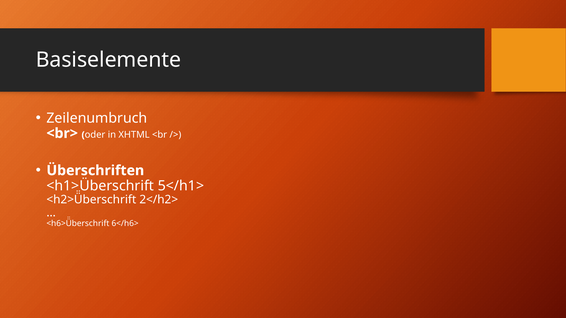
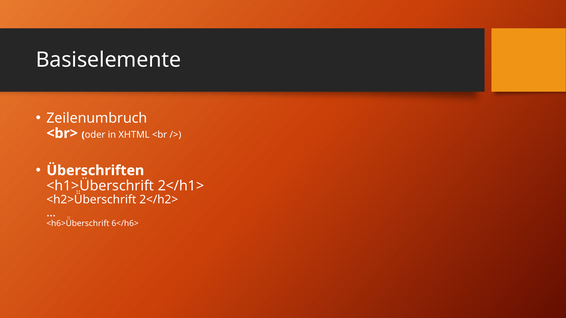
5</h1>: 5</h1> -> 2</h1>
